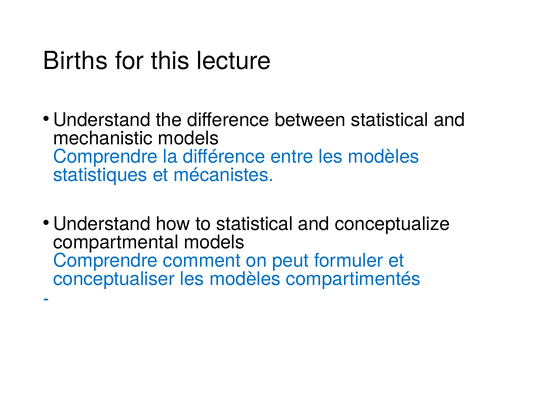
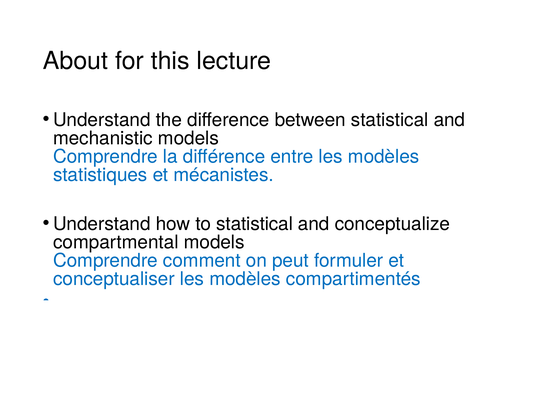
Births: Births -> About
